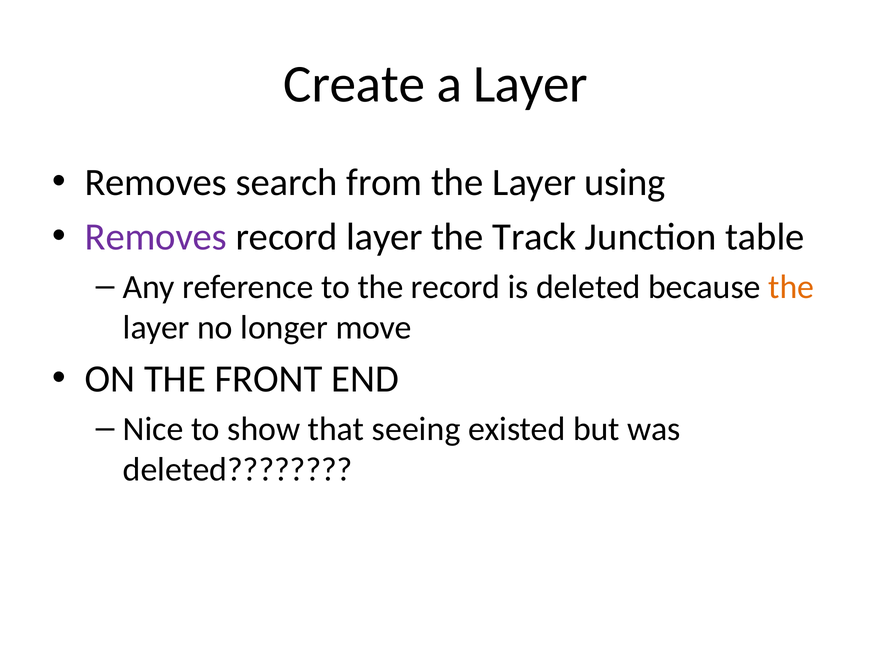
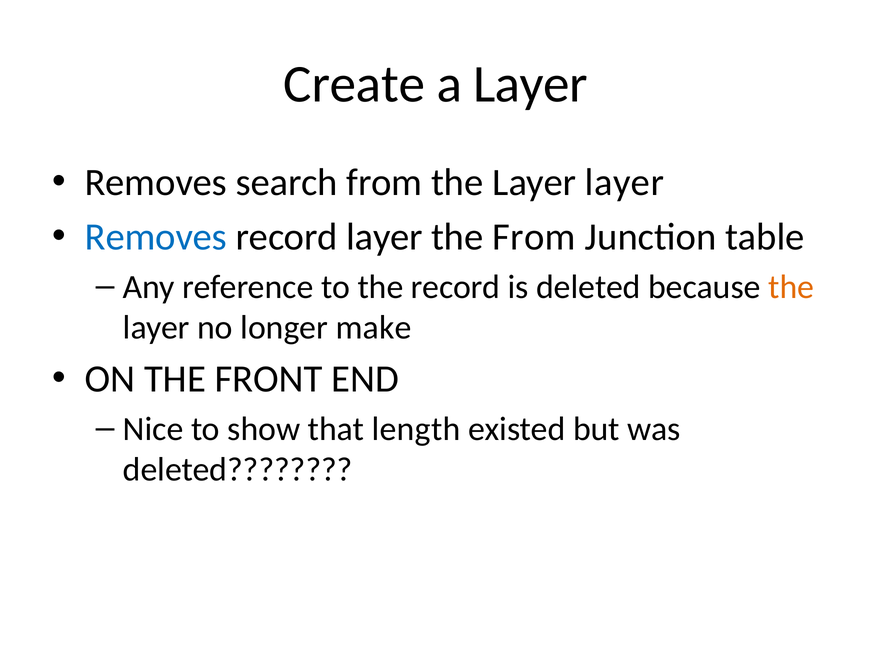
Layer using: using -> layer
Removes at (156, 237) colour: purple -> blue
the Track: Track -> From
move: move -> make
seeing: seeing -> length
